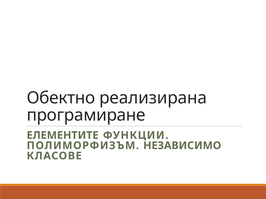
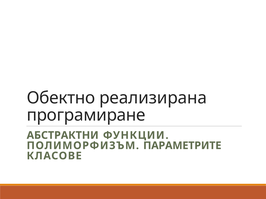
ЕЛЕМЕНТИТЕ: ЕЛЕМЕНТИТЕ -> АБСТРАКТНИ
НЕЗАВИСИМО: НЕЗАВИСИМО -> ПАРАМЕТРИТЕ
